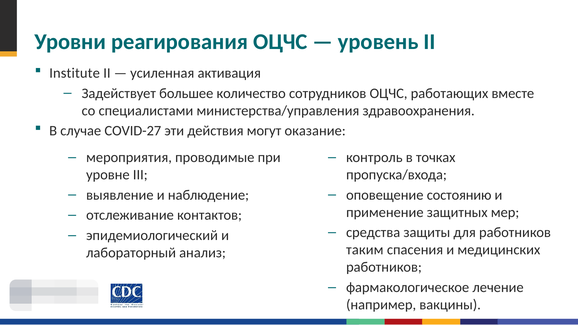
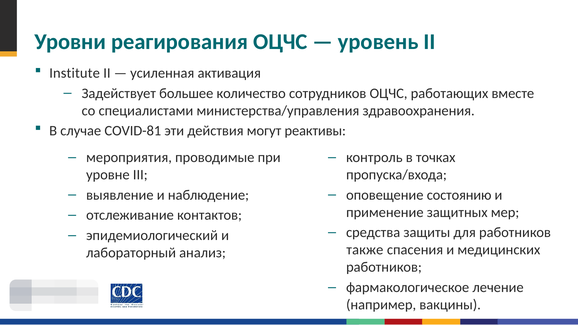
COVID-27: COVID-27 -> COVID-81
оказание: оказание -> реактивы
таким: таким -> также
